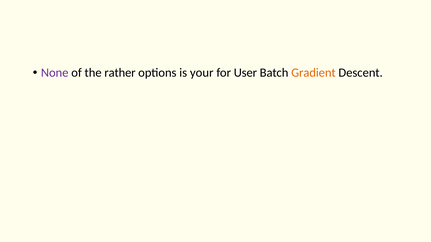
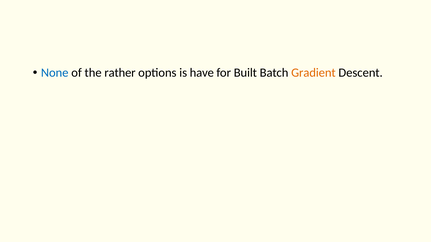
None colour: purple -> blue
your: your -> have
User: User -> Built
